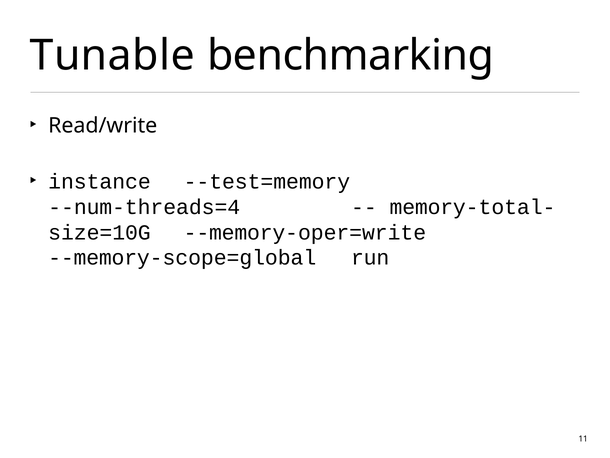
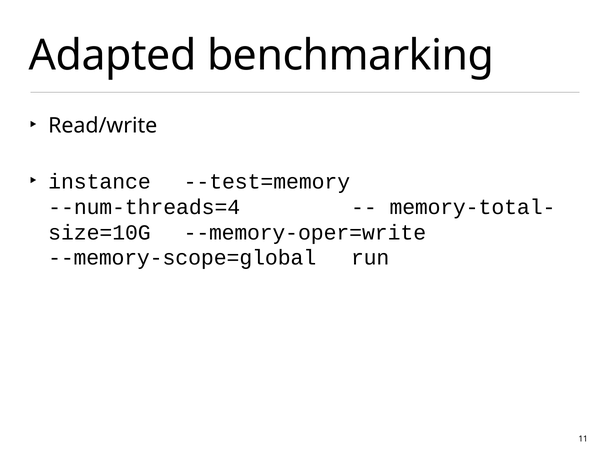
Tunable: Tunable -> Adapted
